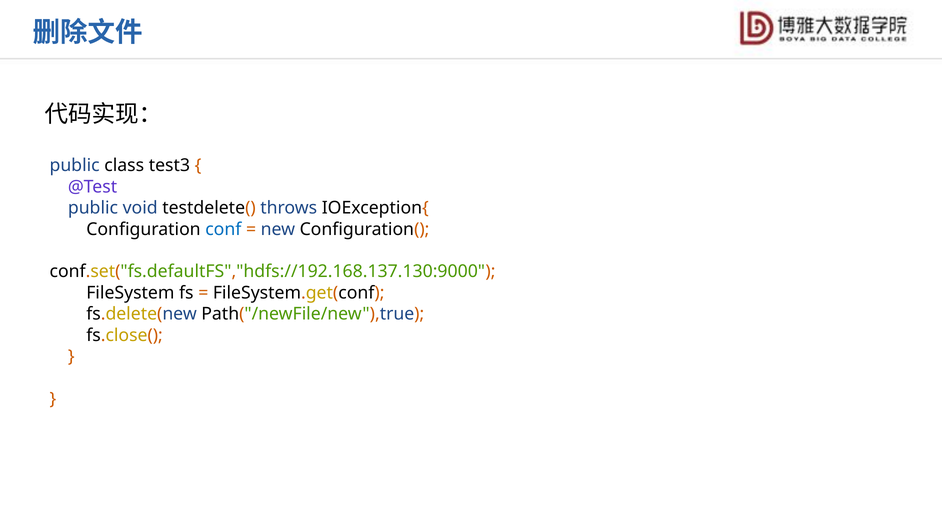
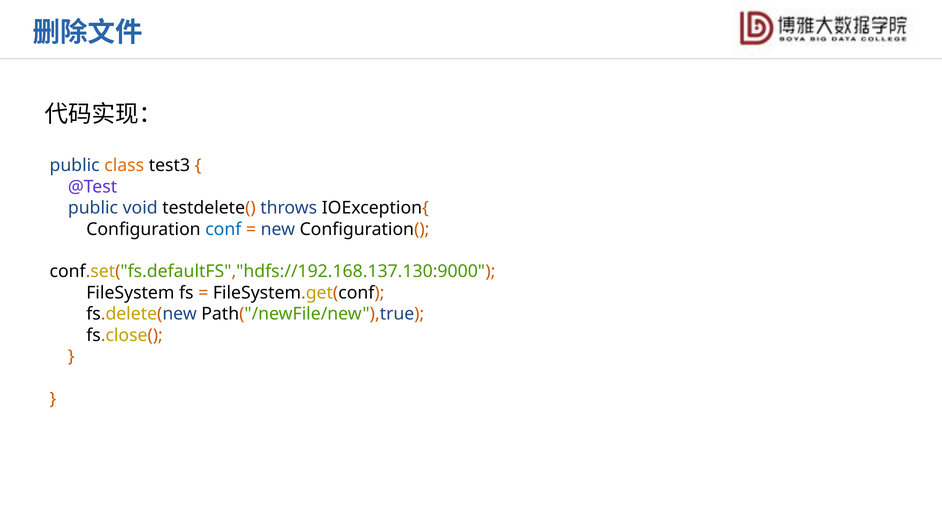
class colour: black -> orange
